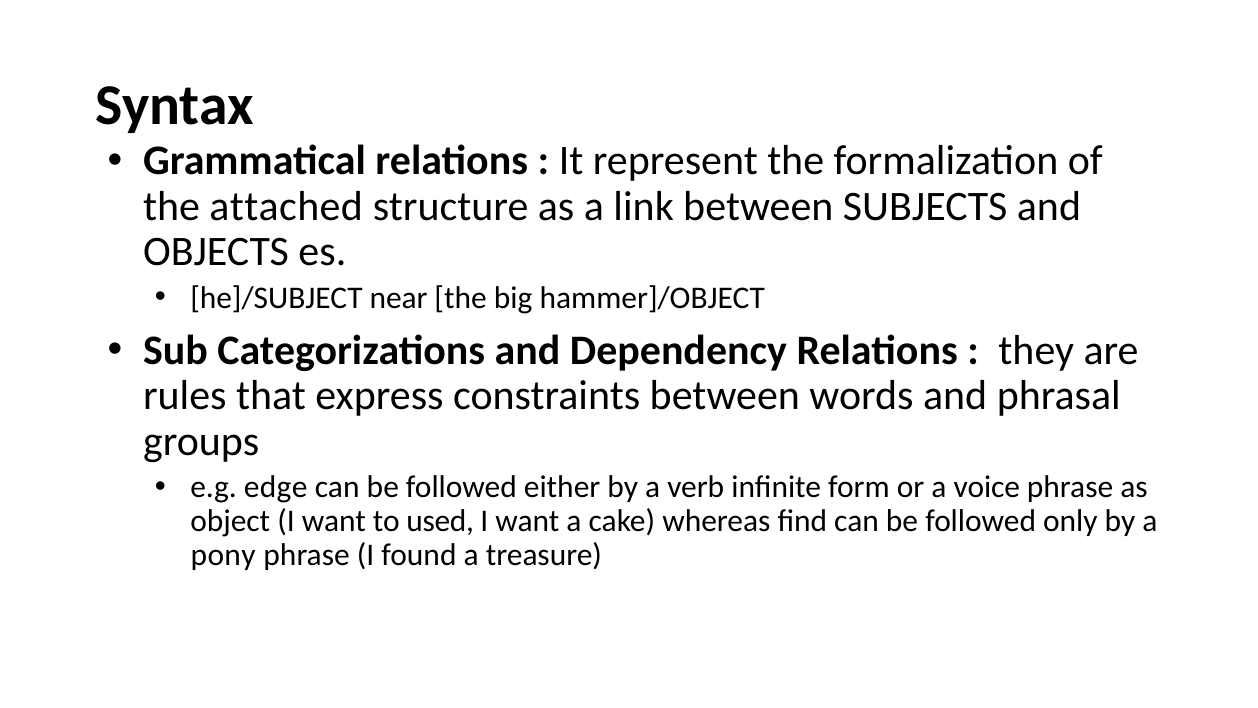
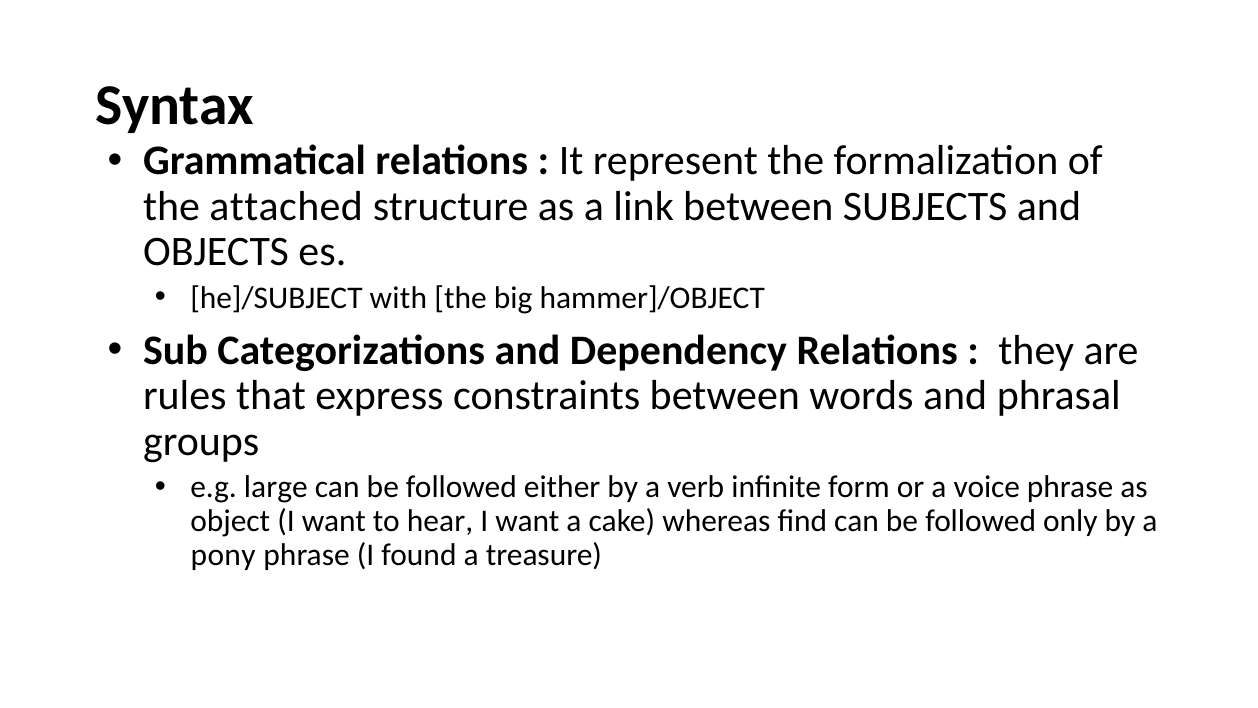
near: near -> with
edge: edge -> large
used: used -> hear
